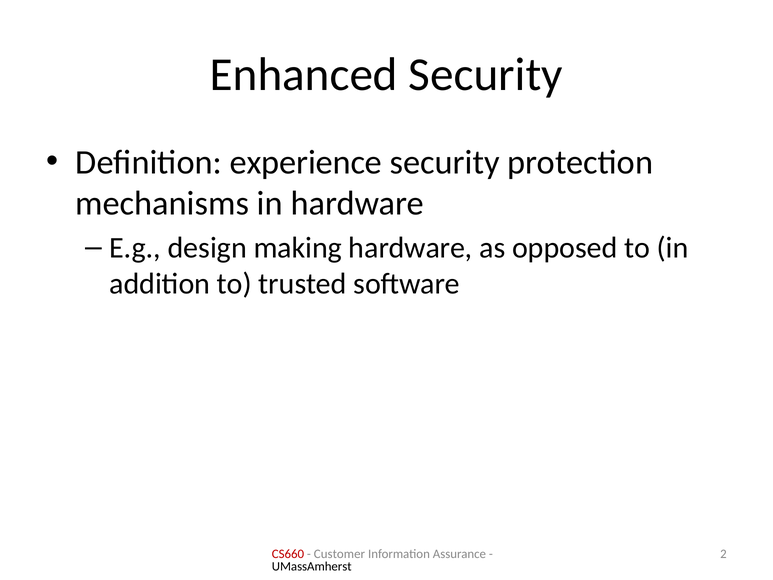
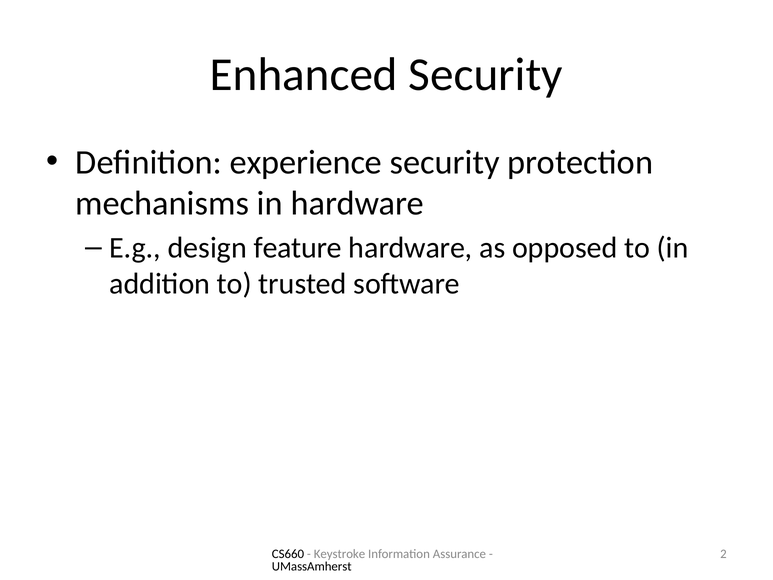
making: making -> feature
CS660 colour: red -> black
Customer: Customer -> Keystroke
